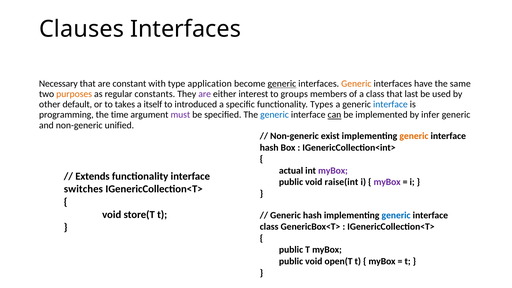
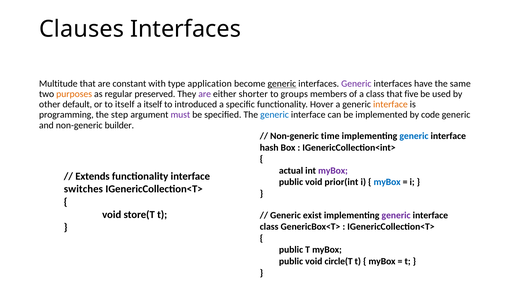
Necessary: Necessary -> Multitude
Generic at (356, 84) colour: orange -> purple
constants: constants -> preserved
interest: interest -> shorter
last: last -> five
to takes: takes -> itself
Types: Types -> Hover
interface at (390, 104) colour: blue -> orange
time: time -> step
can underline: present -> none
infer: infer -> code
unified: unified -> builder
exist: exist -> time
generic at (414, 136) colour: orange -> blue
raise(int: raise(int -> prior(int
myBox at (387, 182) colour: purple -> blue
Generic hash: hash -> exist
generic at (396, 215) colour: blue -> purple
open(T: open(T -> circle(T
